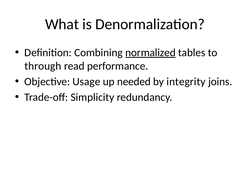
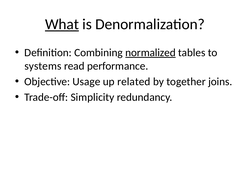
What underline: none -> present
through: through -> systems
needed: needed -> related
integrity: integrity -> together
